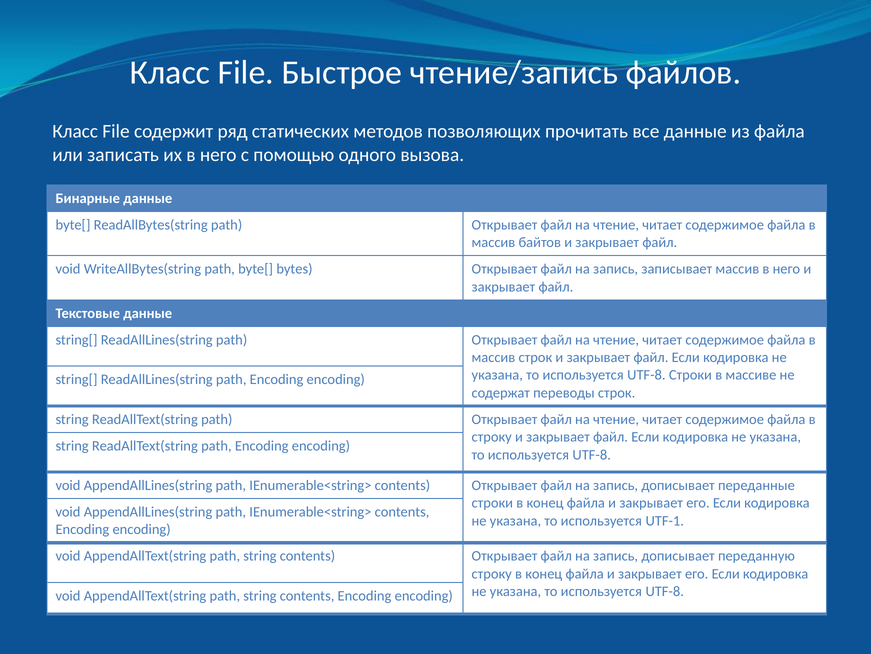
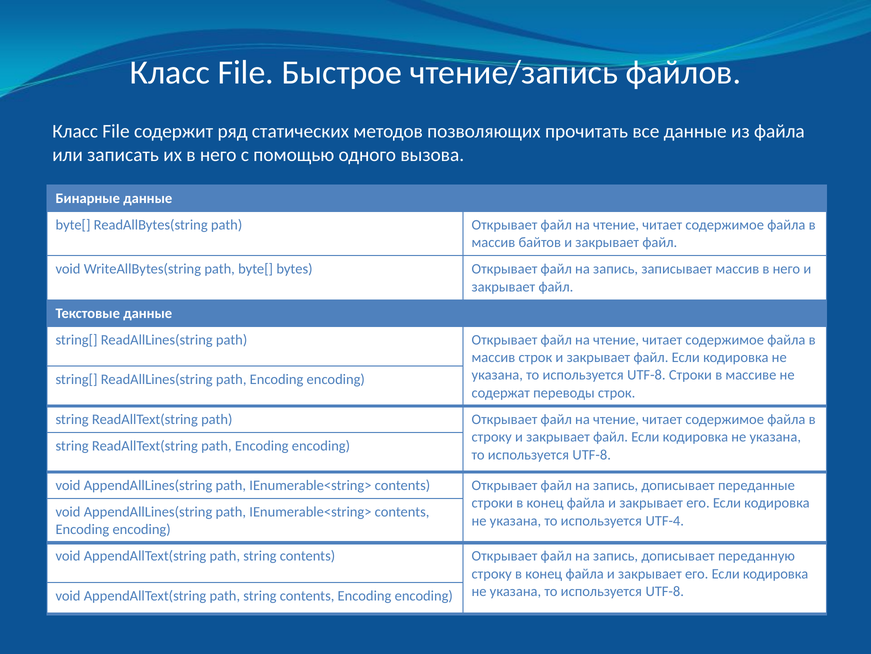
UTF-1: UTF-1 -> UTF-4
